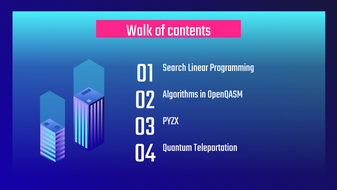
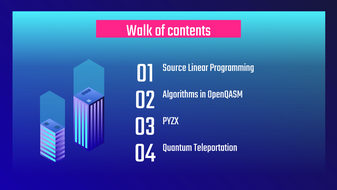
Search: Search -> Source
